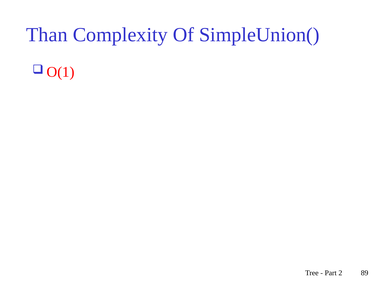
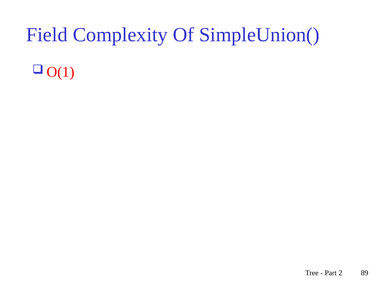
Than: Than -> Field
